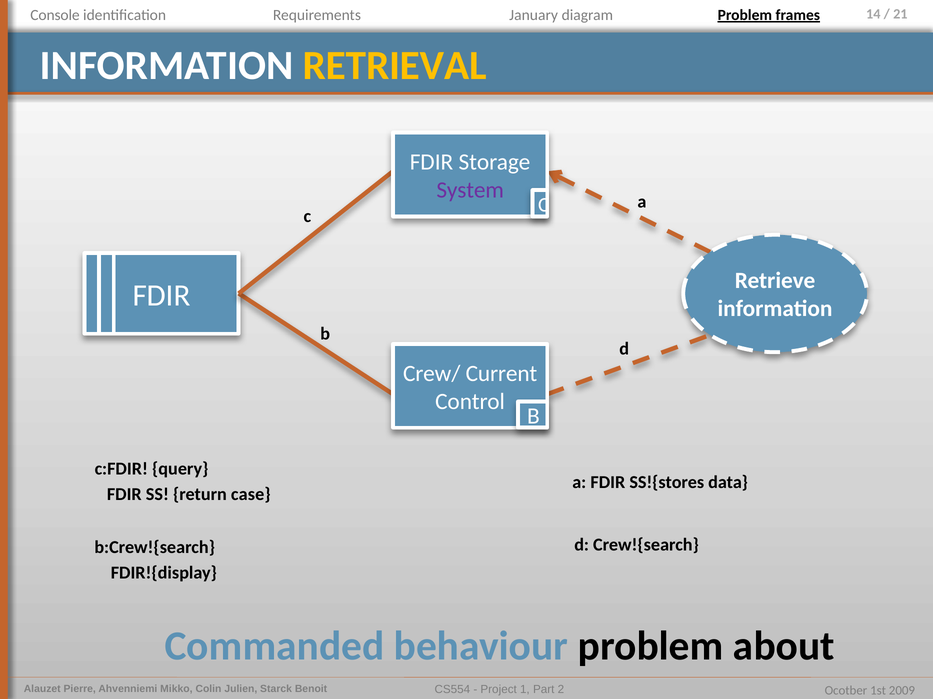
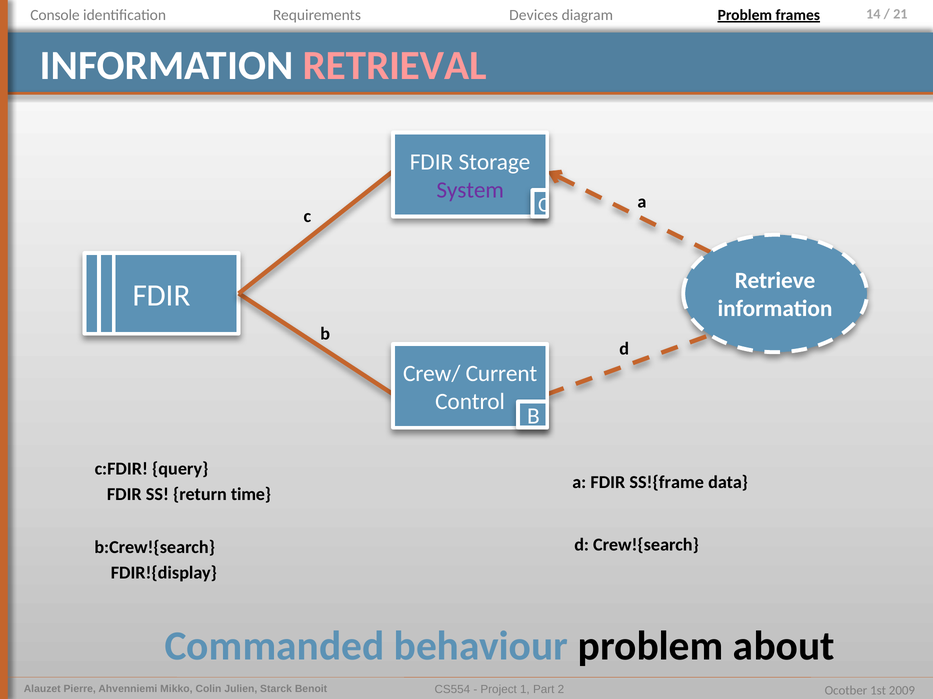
January: January -> Devices
RETRIEVAL colour: yellow -> pink
SS!{stores: SS!{stores -> SS!{frame
case: case -> time
